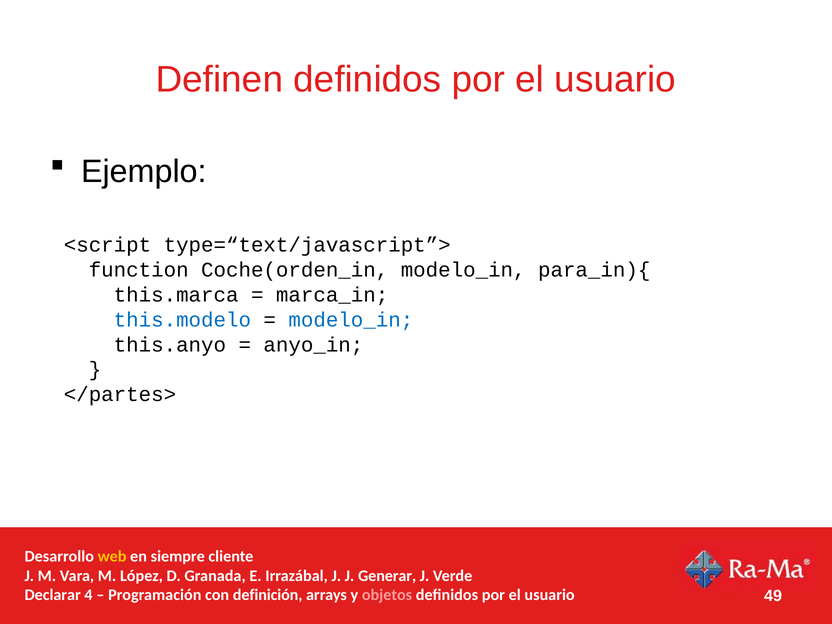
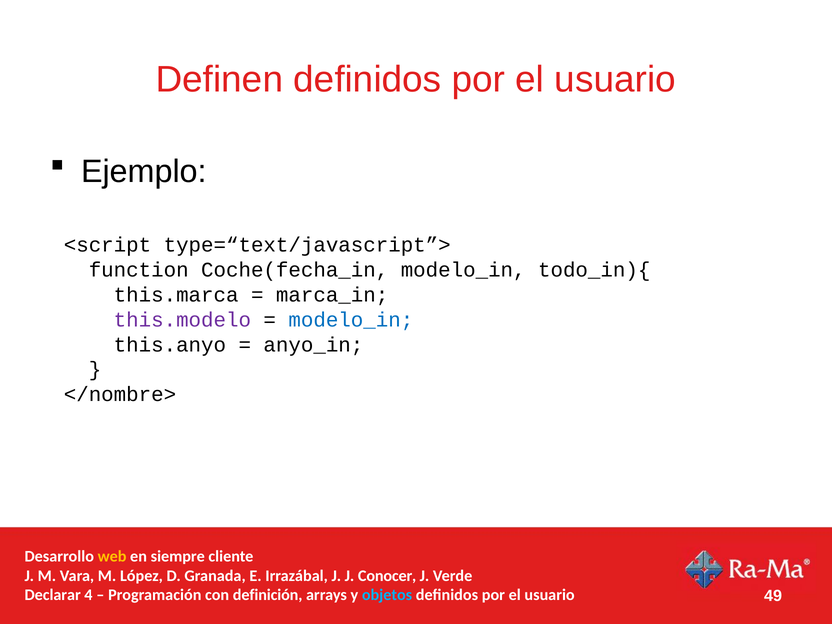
Coche(orden_in: Coche(orden_in -> Coche(fecha_in
para_in){: para_in){ -> todo_in){
this.modelo colour: blue -> purple
</partes>: </partes> -> </nombre>
Generar: Generar -> Conocer
objetos colour: pink -> light blue
